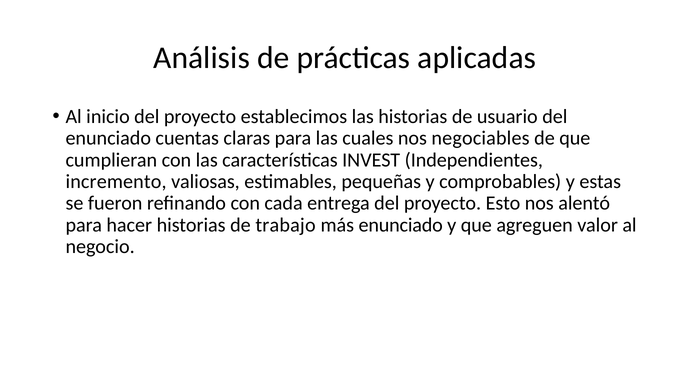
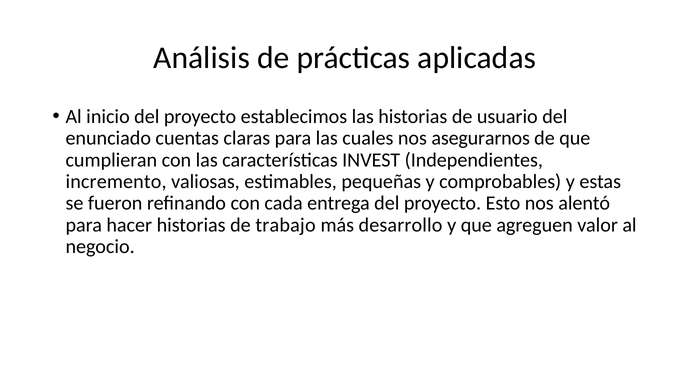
negociables: negociables -> asegurarnos
más enunciado: enunciado -> desarrollo
